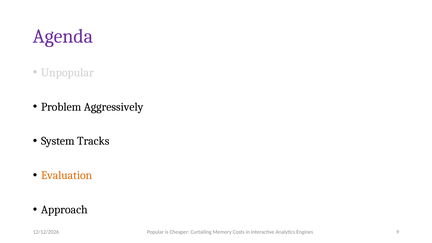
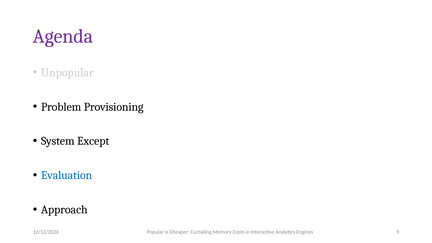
Aggressively: Aggressively -> Provisioning
Tracks: Tracks -> Except
Evaluation colour: orange -> blue
